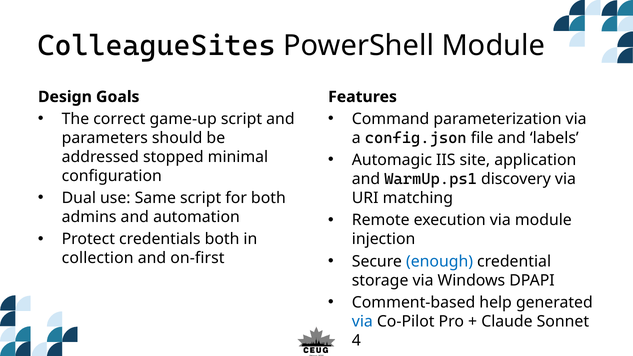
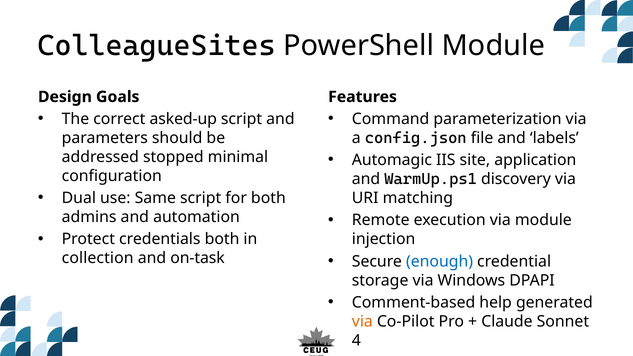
game-up: game-up -> asked-up
on-first: on-first -> on-task
via at (362, 322) colour: blue -> orange
